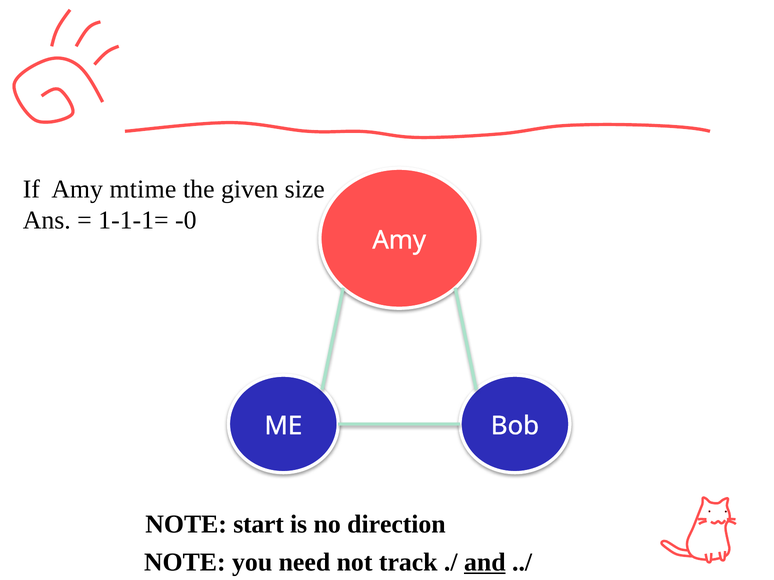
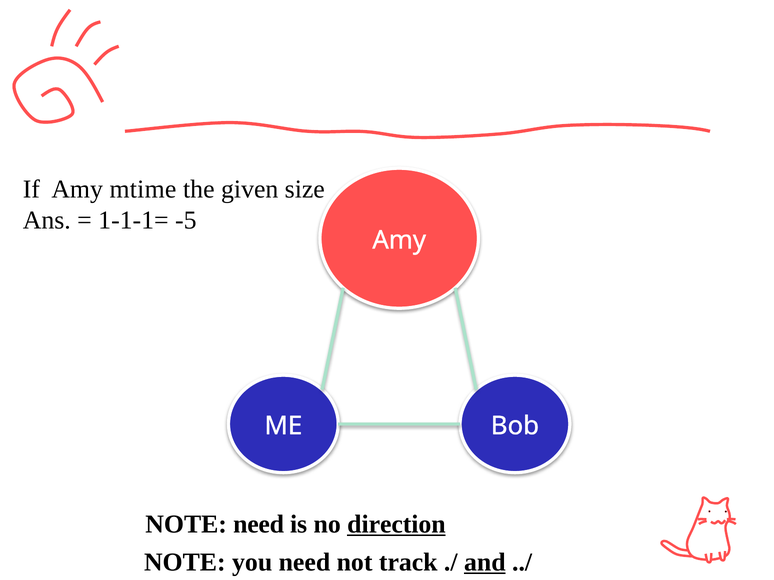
-0: -0 -> -5
NOTE start: start -> need
direction underline: none -> present
